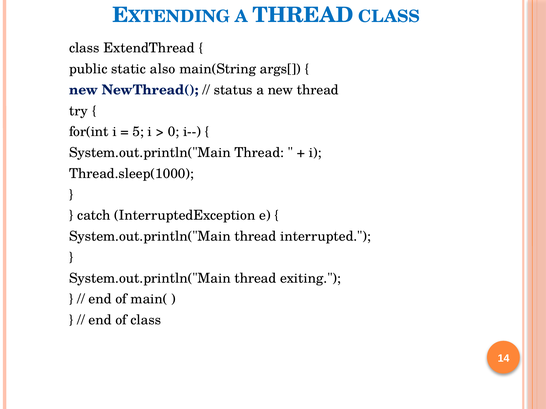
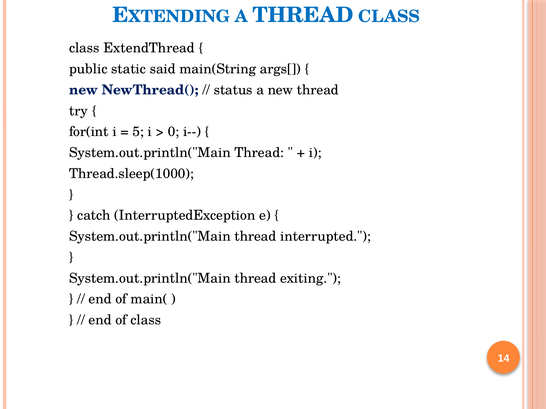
also: also -> said
